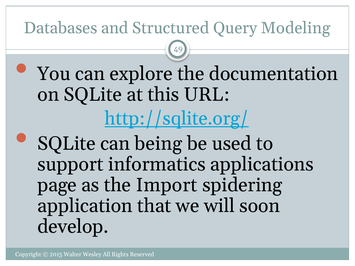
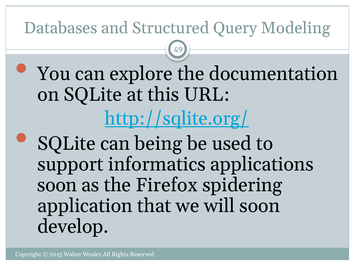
page at (57, 185): page -> soon
Import: Import -> Firefox
